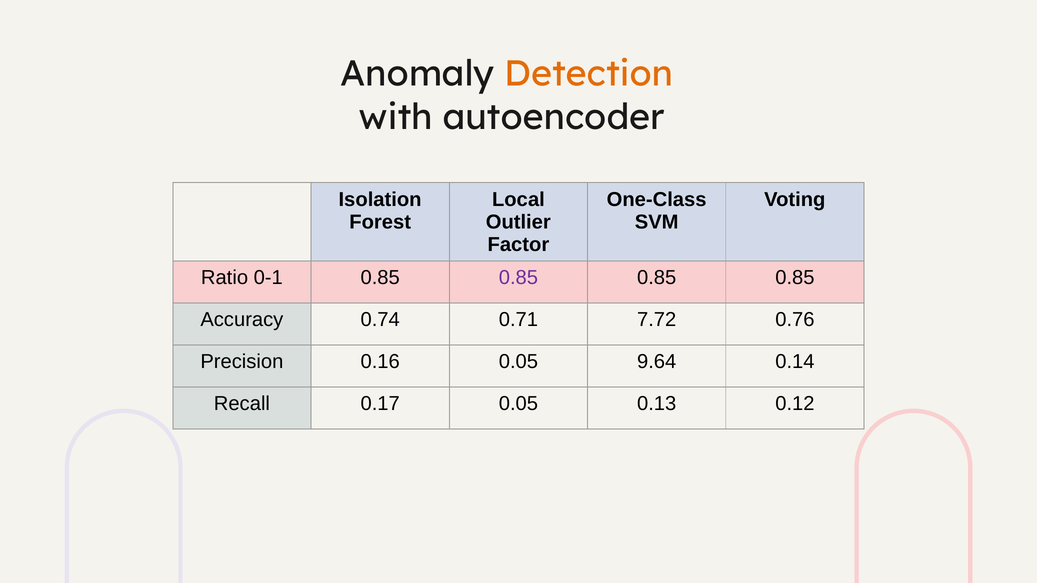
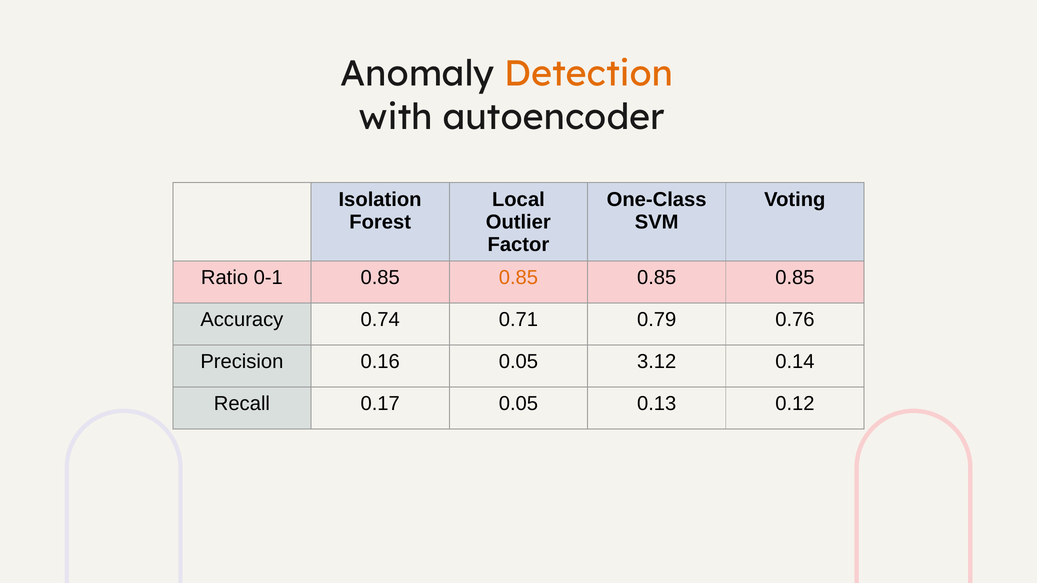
0.85 at (518, 278) colour: purple -> orange
7.72: 7.72 -> 0.79
9.64: 9.64 -> 3.12
